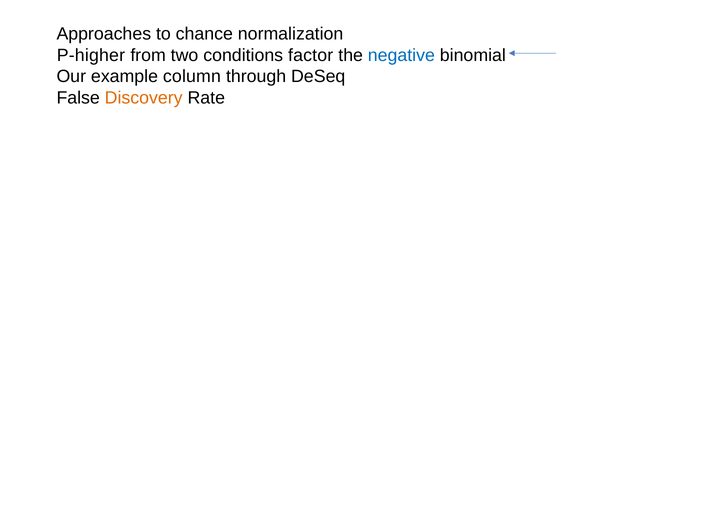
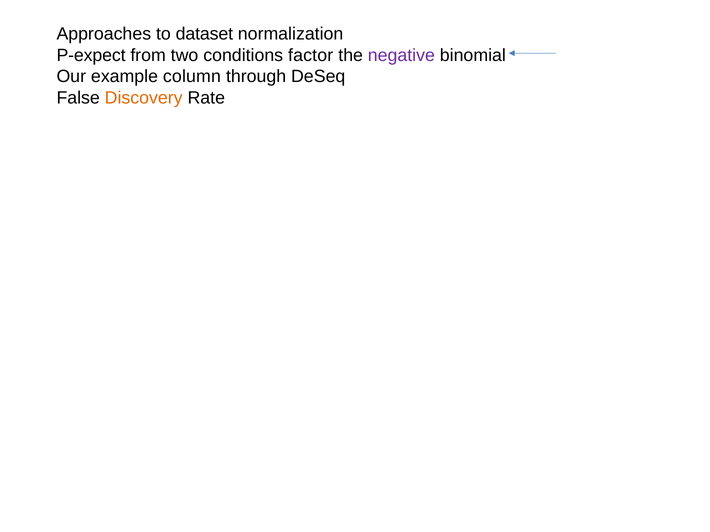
chance: chance -> dataset
P-higher: P-higher -> P-expect
negative colour: blue -> purple
